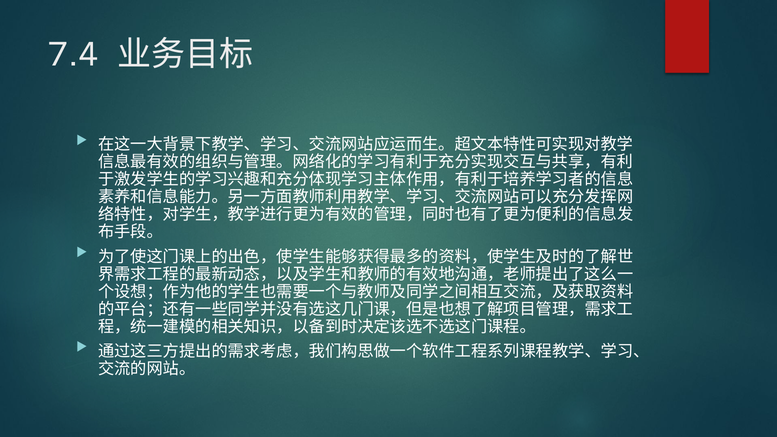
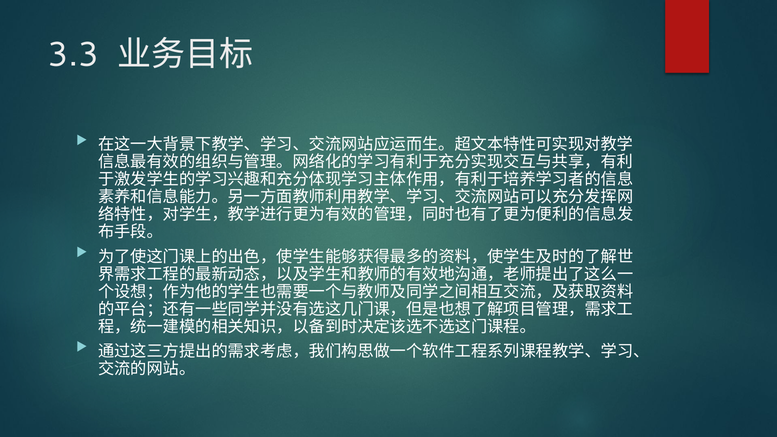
7.4: 7.4 -> 3.3
